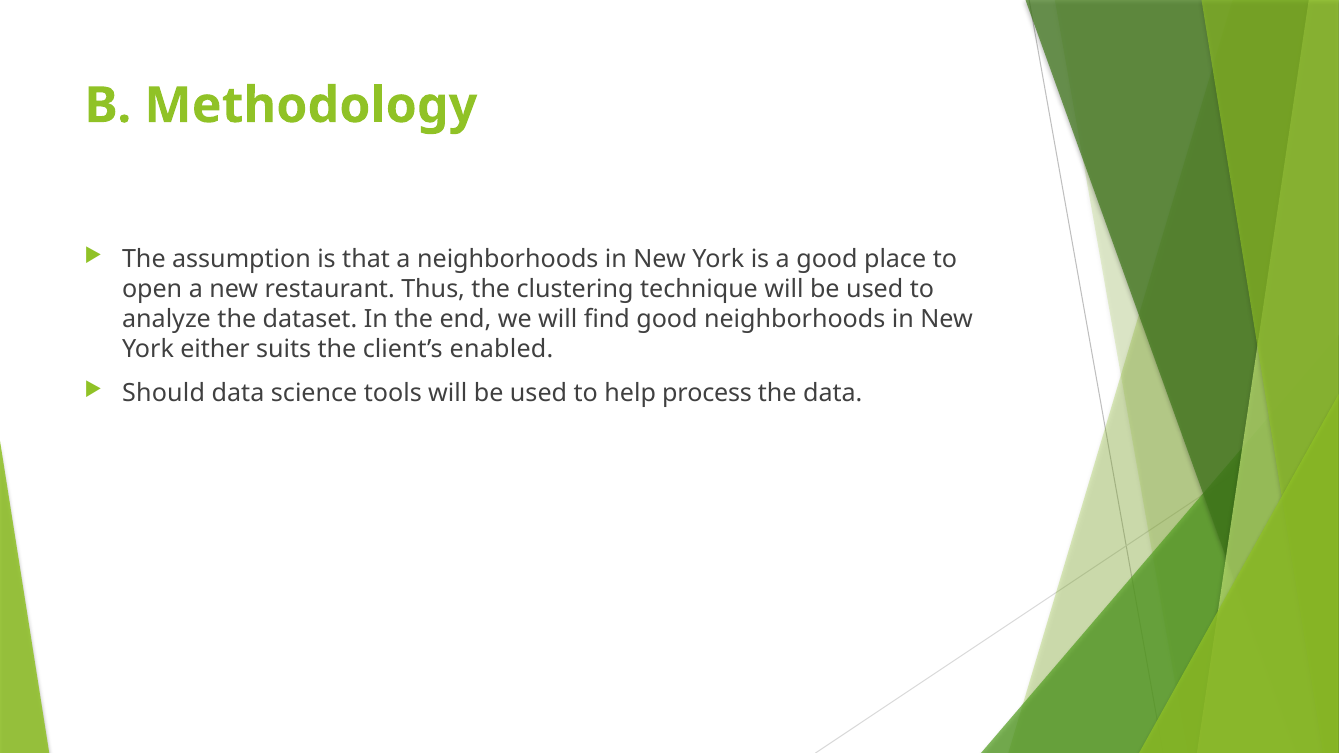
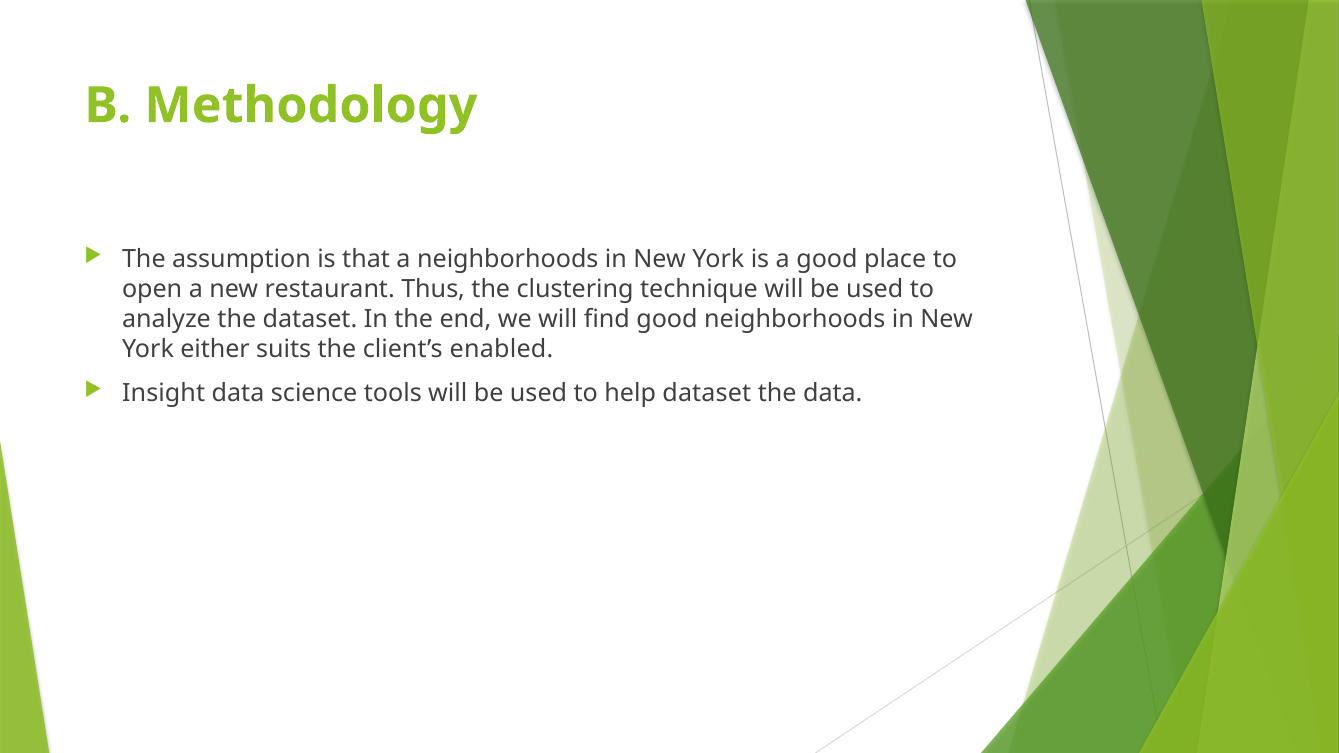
Should: Should -> Insight
help process: process -> dataset
